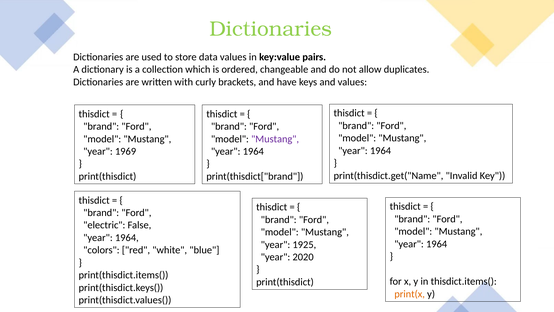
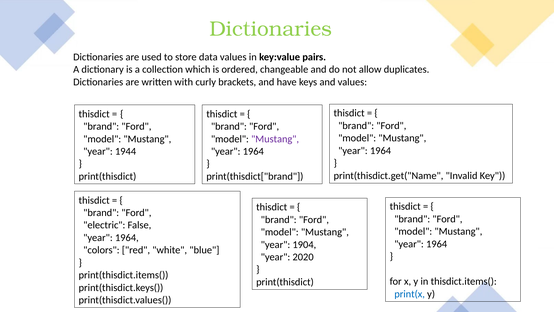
1969: 1969 -> 1944
1925: 1925 -> 1904
print(x colour: orange -> blue
